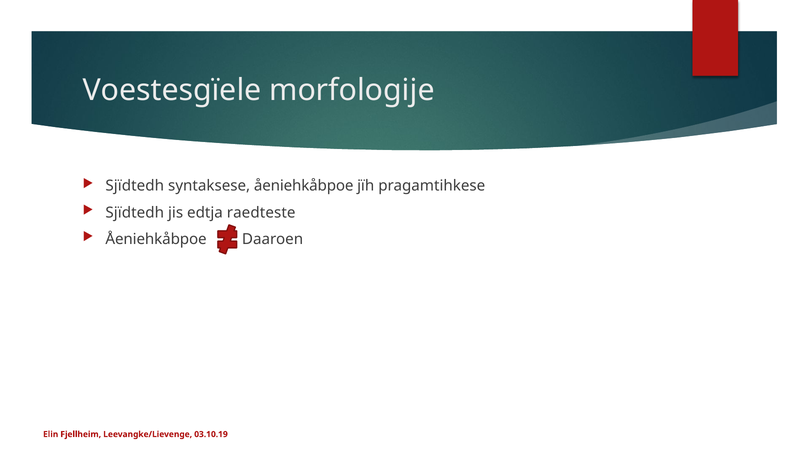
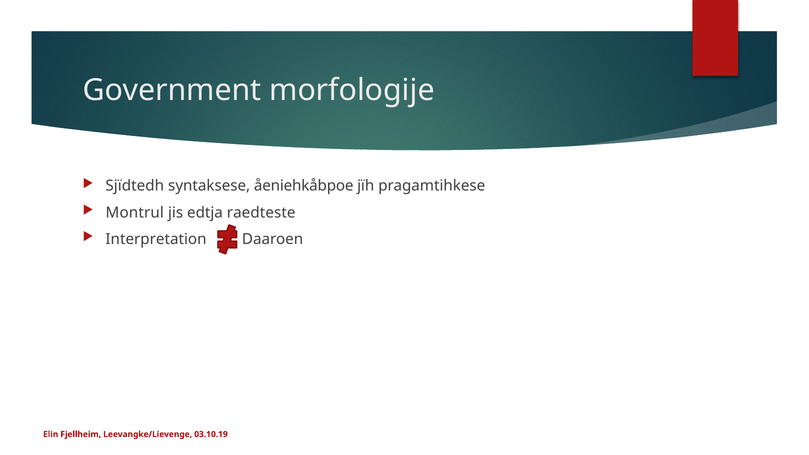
Voestesgïele: Voestesgïele -> Government
Sjïdtedh at (135, 213): Sjïdtedh -> Montrul
Åeniehkåbpoe at (156, 239): Åeniehkåbpoe -> Interpretation
